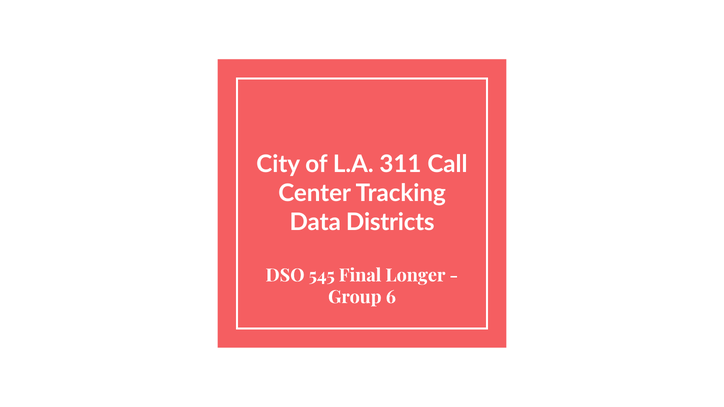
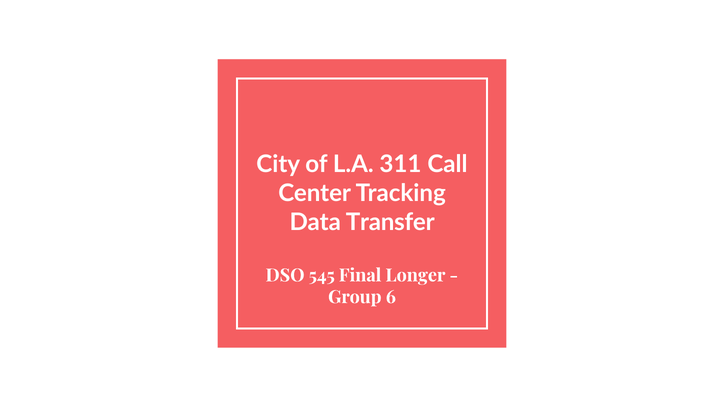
Districts: Districts -> Transfer
